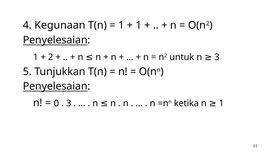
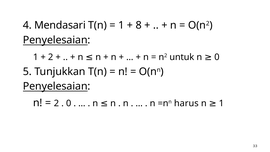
Kegunaan: Kegunaan -> Mendasari
1 at (139, 25): 1 -> 8
n 3: 3 -> 0
ketika: ketika -> harus
0 at (56, 103): 0 -> 2
3 at (69, 103): 3 -> 0
